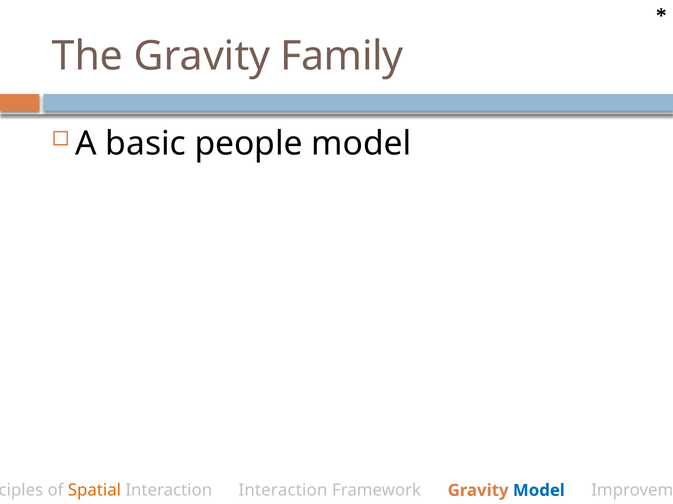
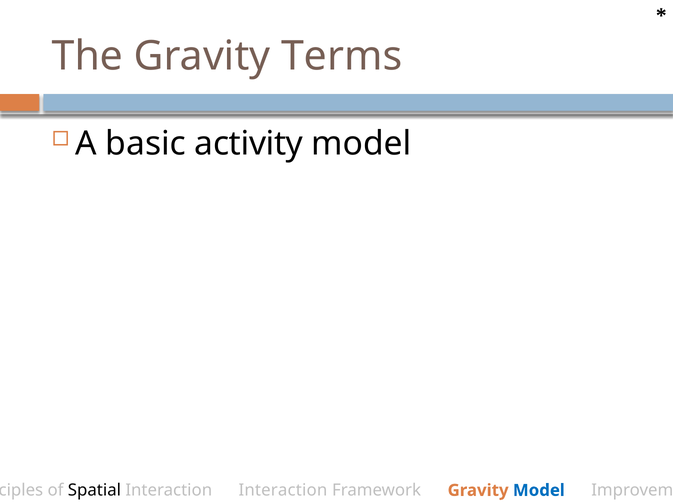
Family: Family -> Terms
people: people -> activity
Spatial colour: orange -> black
